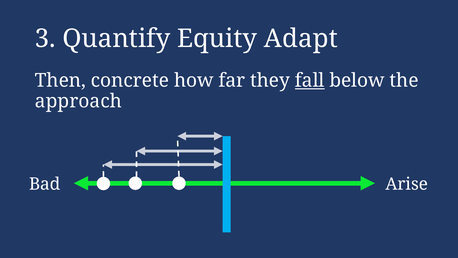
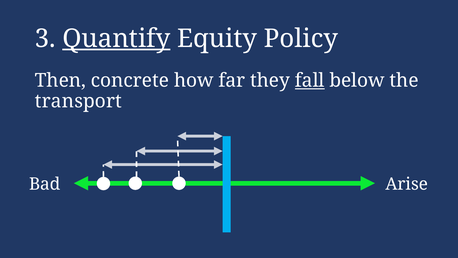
Quantify underline: none -> present
Adapt: Adapt -> Policy
approach: approach -> transport
